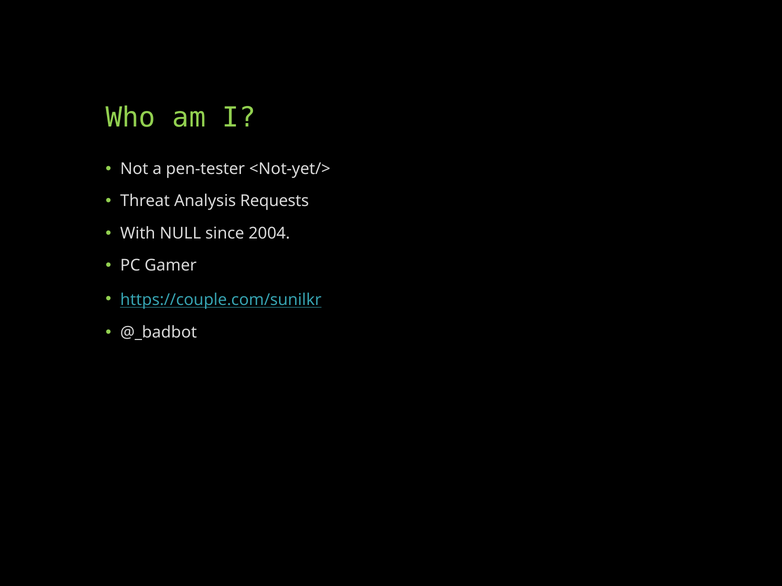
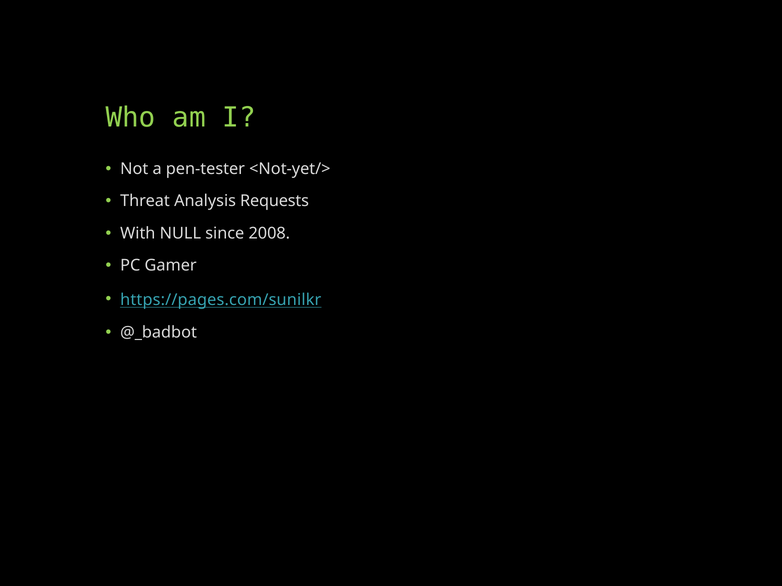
2004: 2004 -> 2008
https://couple.com/sunilkr: https://couple.com/sunilkr -> https://pages.com/sunilkr
